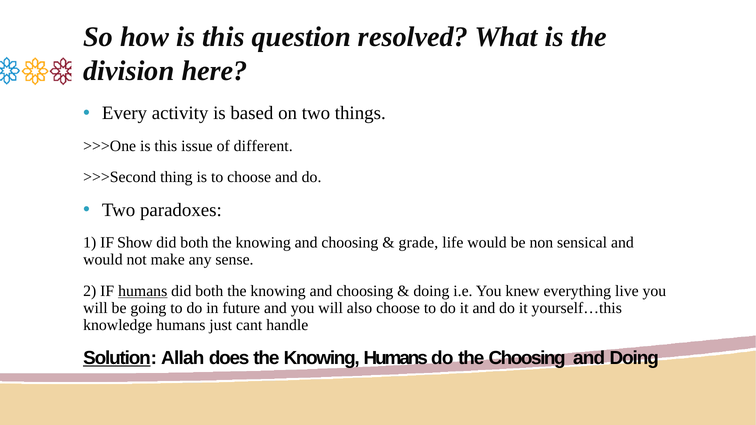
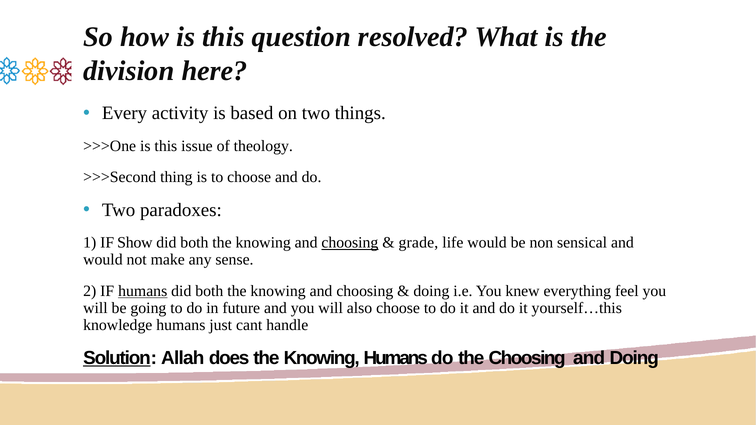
different: different -> theology
choosing at (350, 243) underline: none -> present
live: live -> feel
